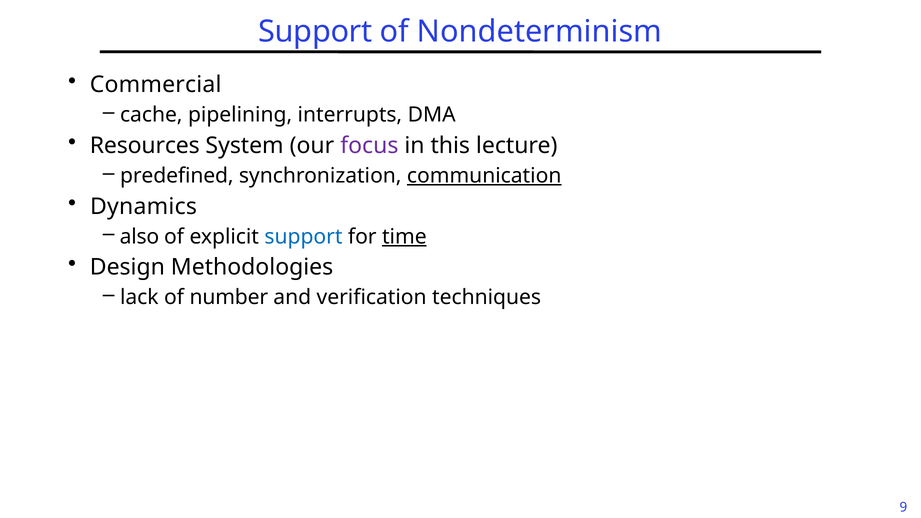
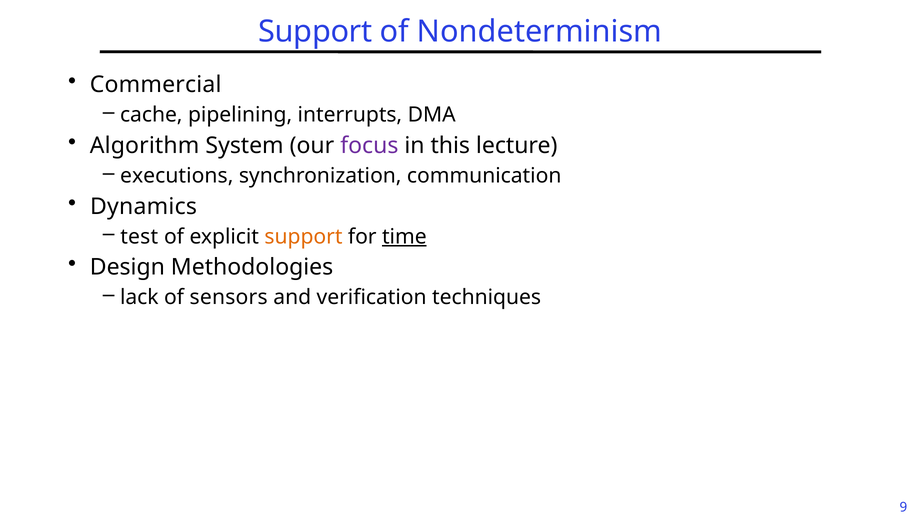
Resources: Resources -> Algorithm
predefined: predefined -> executions
communication underline: present -> none
also: also -> test
support at (304, 237) colour: blue -> orange
number: number -> sensors
